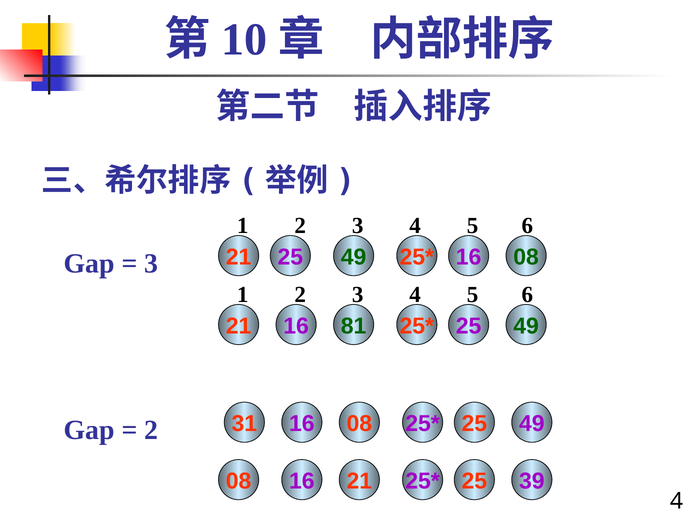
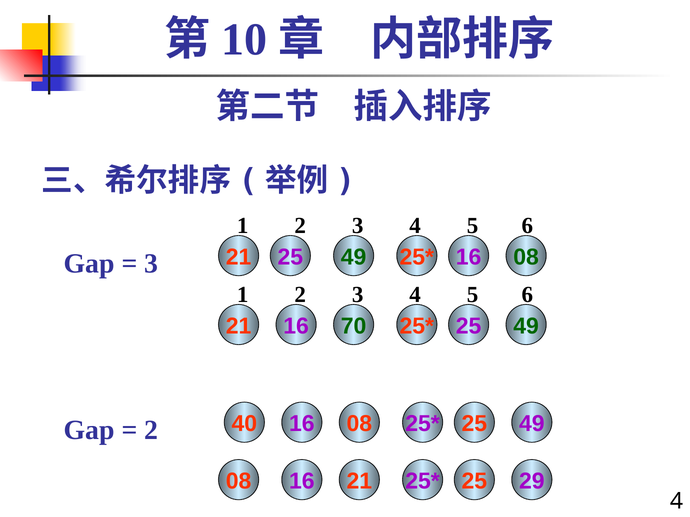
81: 81 -> 70
31: 31 -> 40
39: 39 -> 29
